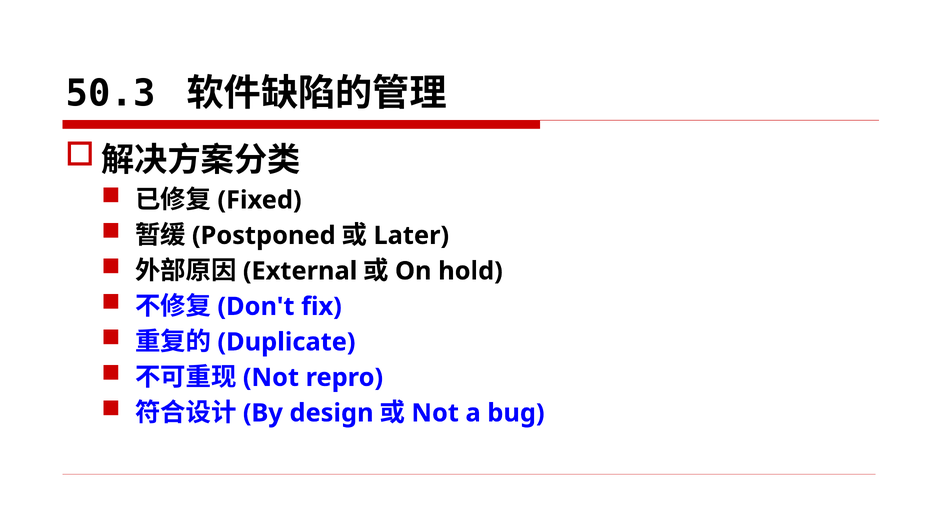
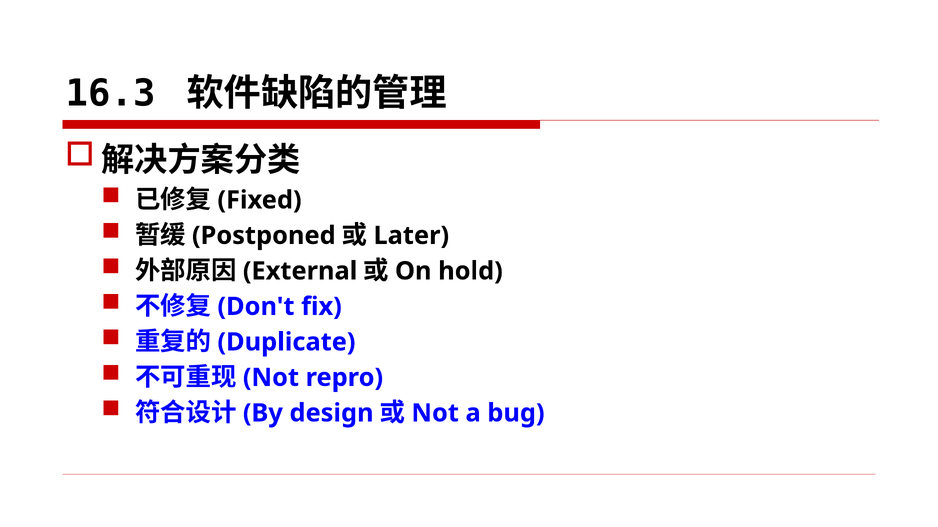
50.3: 50.3 -> 16.3
